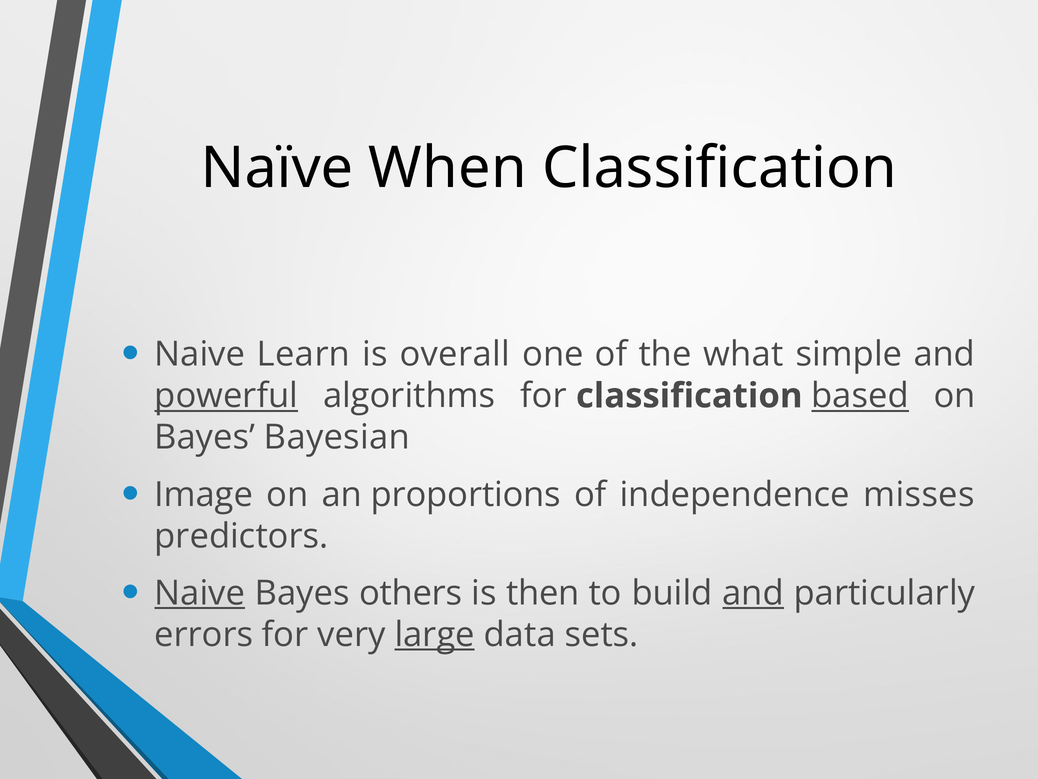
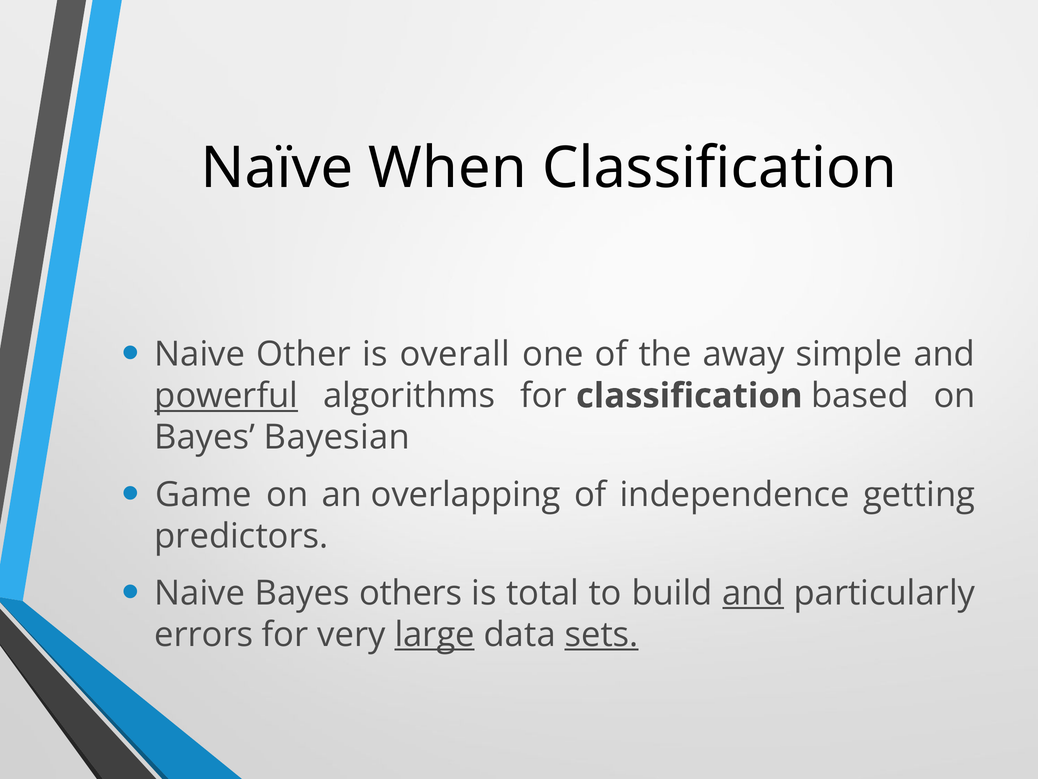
Learn: Learn -> Other
what: what -> away
based underline: present -> none
Image: Image -> Game
proportions: proportions -> overlapping
misses: misses -> getting
Naive at (200, 593) underline: present -> none
then: then -> total
sets underline: none -> present
